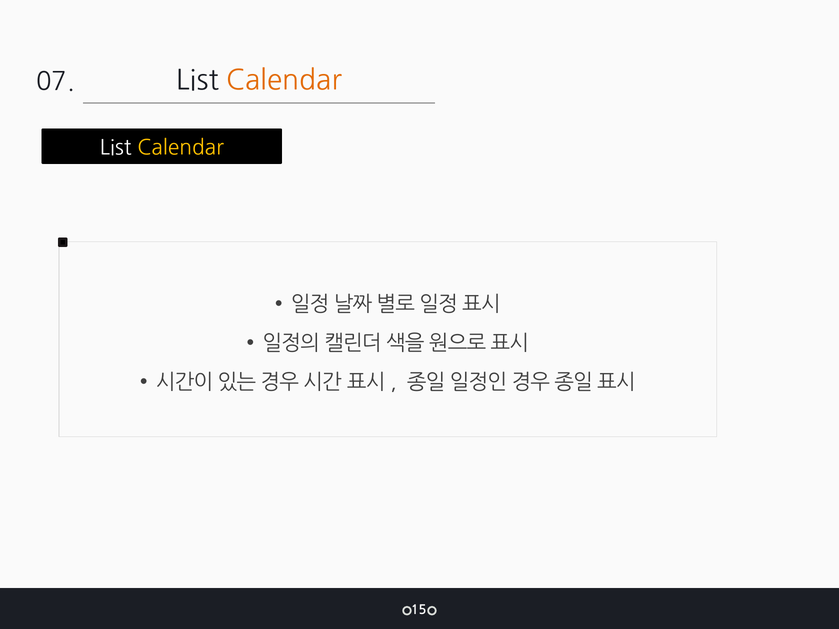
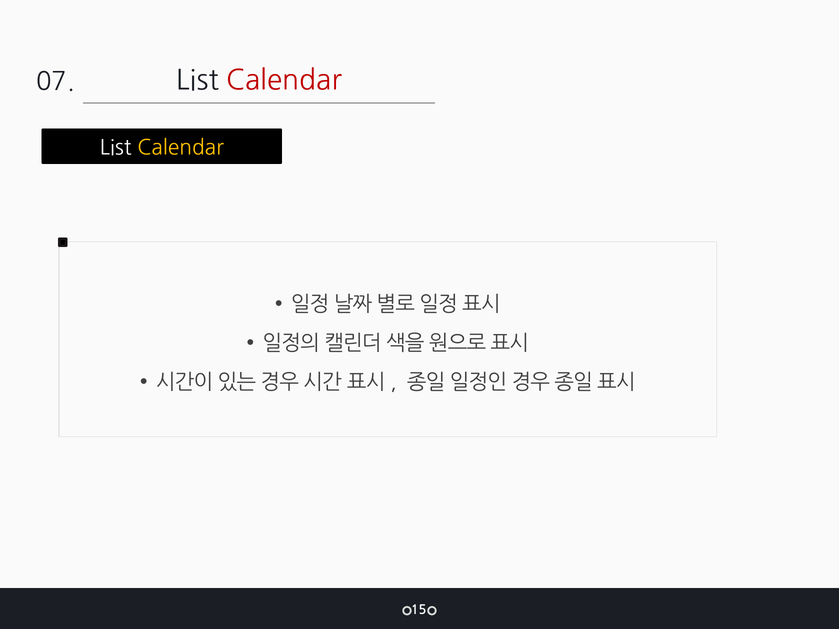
Calendar at (284, 80) colour: orange -> red
